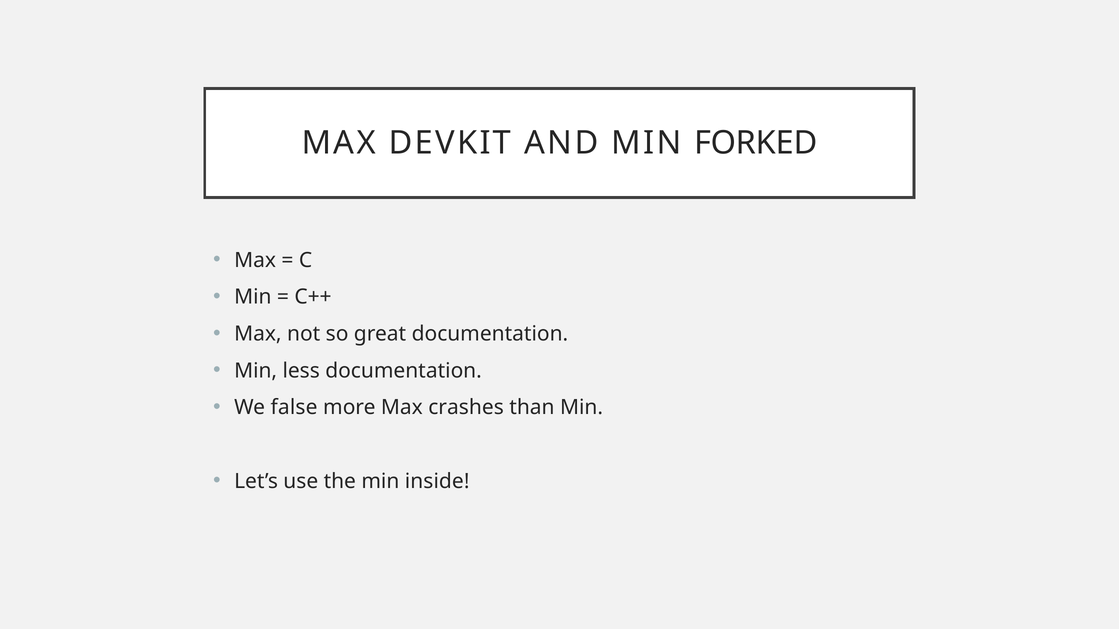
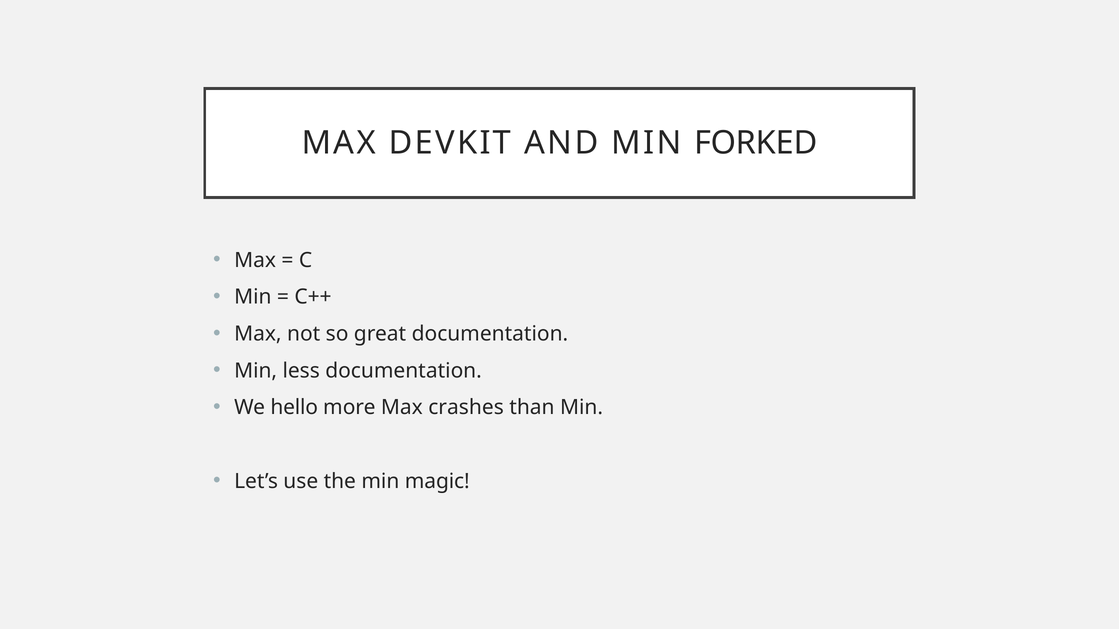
false: false -> hello
inside: inside -> magic
